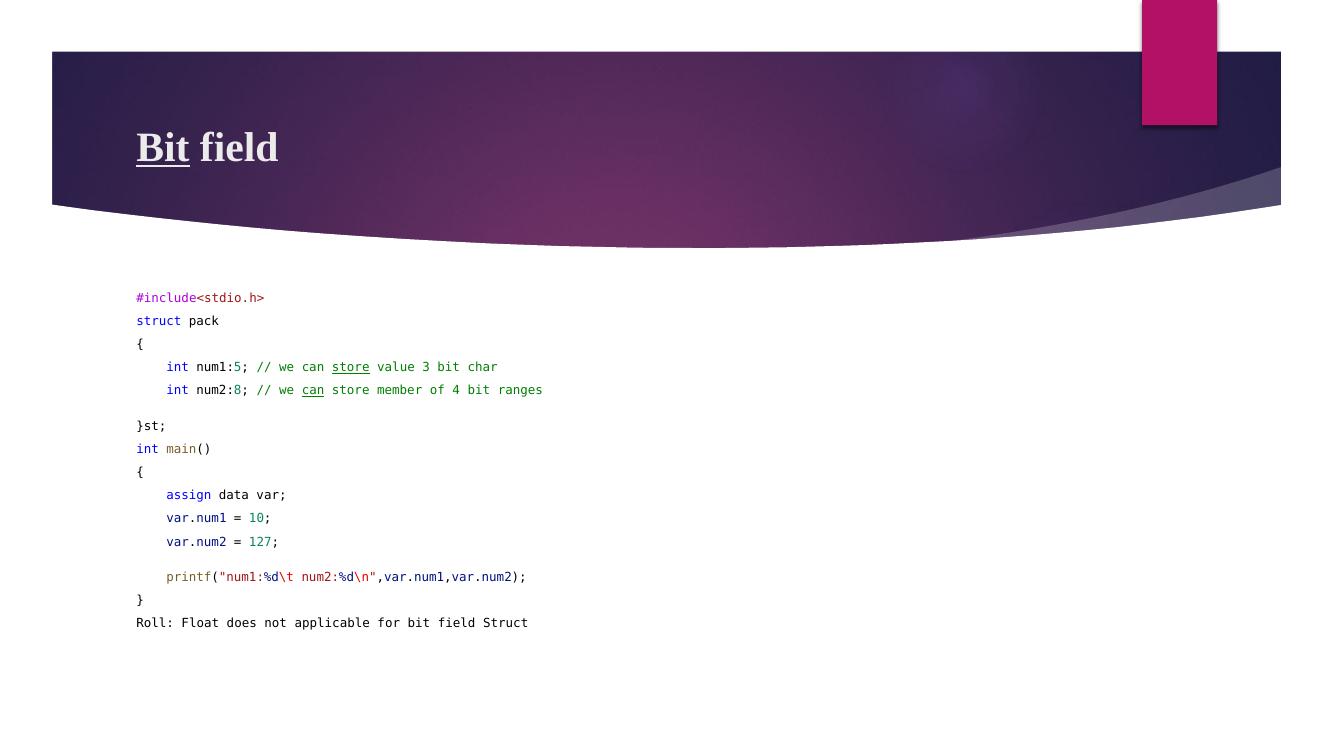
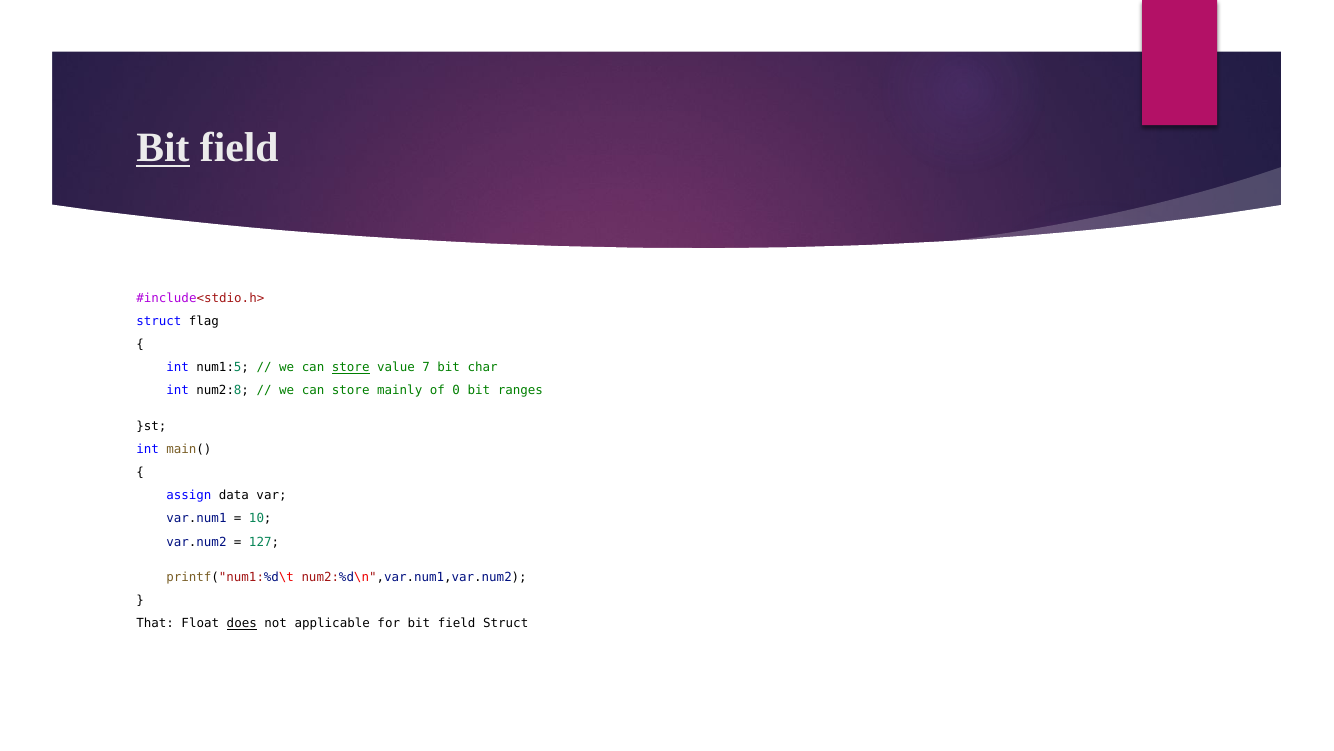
pack: pack -> flag
3: 3 -> 7
can at (313, 390) underline: present -> none
member: member -> mainly
4: 4 -> 0
Roll: Roll -> That
does underline: none -> present
